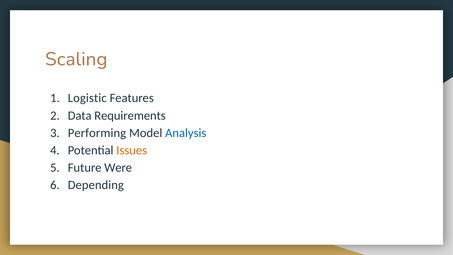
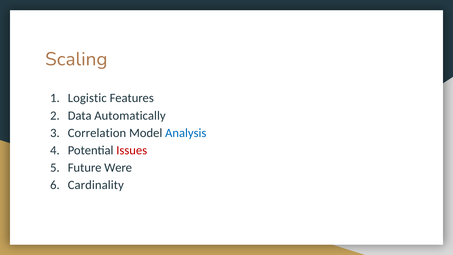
Requirements: Requirements -> Automatically
Performing: Performing -> Correlation
Issues colour: orange -> red
Depending: Depending -> Cardinality
